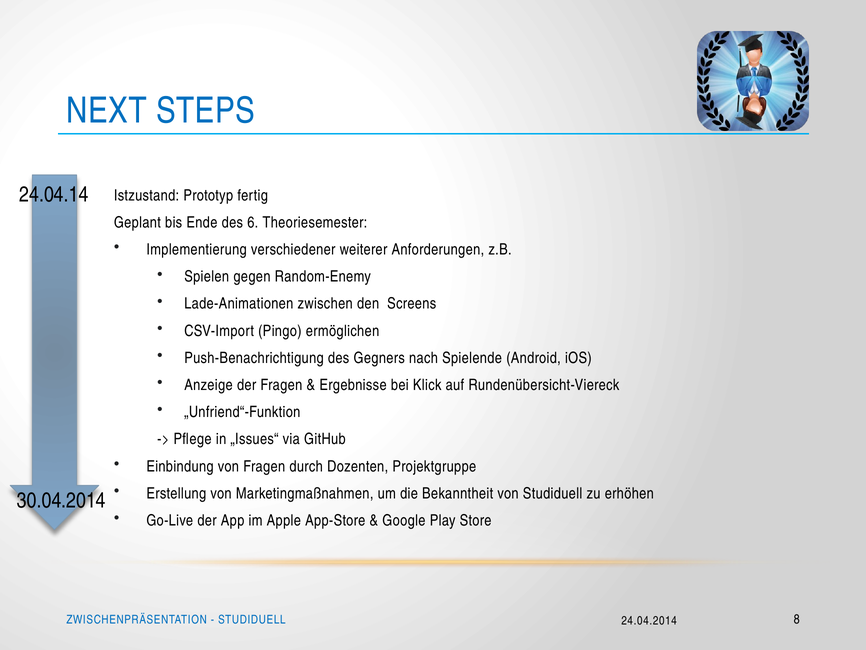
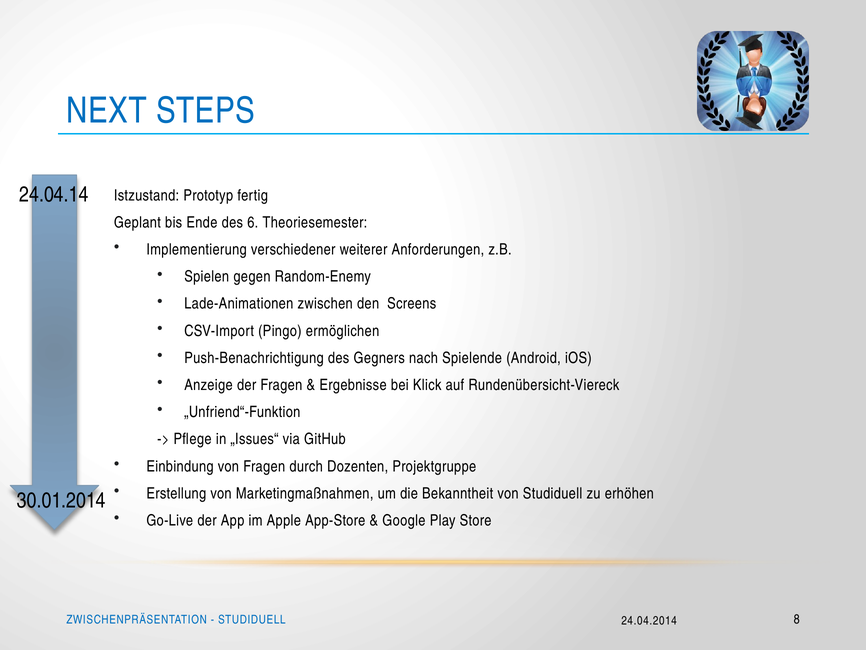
30.04.2014: 30.04.2014 -> 30.01.2014
